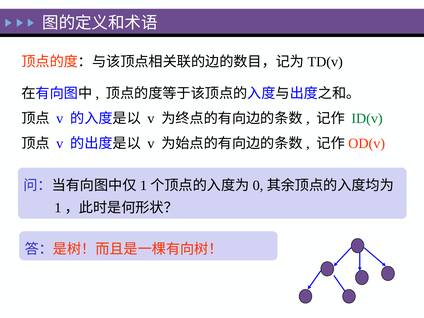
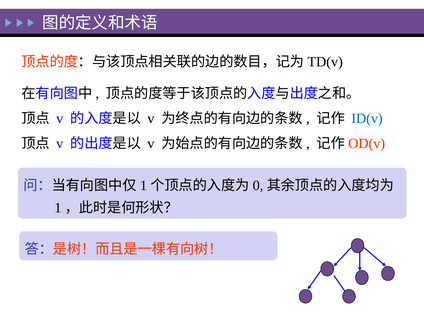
ID(v colour: green -> blue
